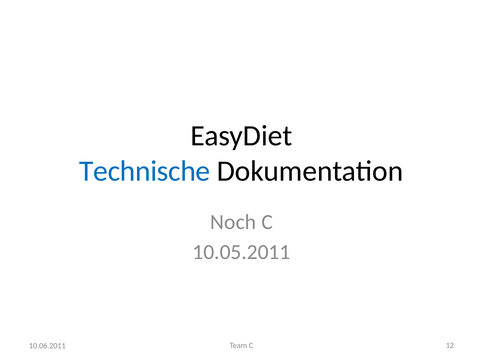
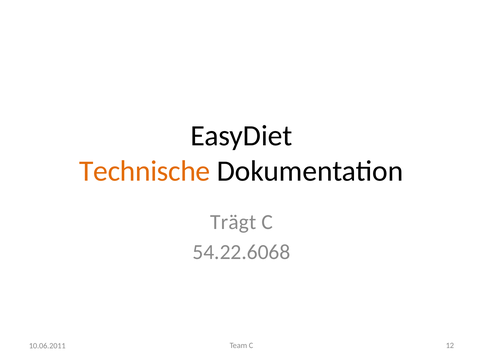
Technische colour: blue -> orange
Noch: Noch -> Trägt
10.05.2011: 10.05.2011 -> 54.22.6068
